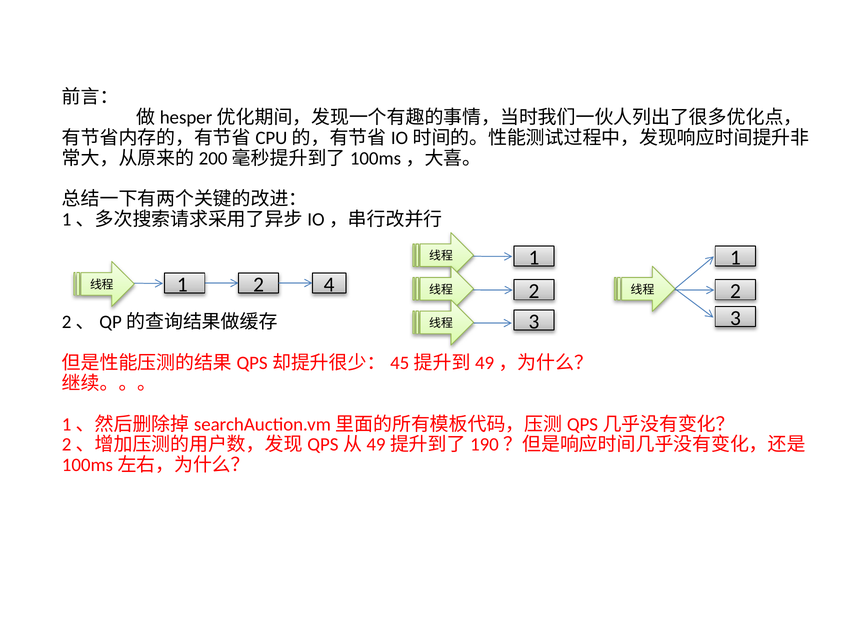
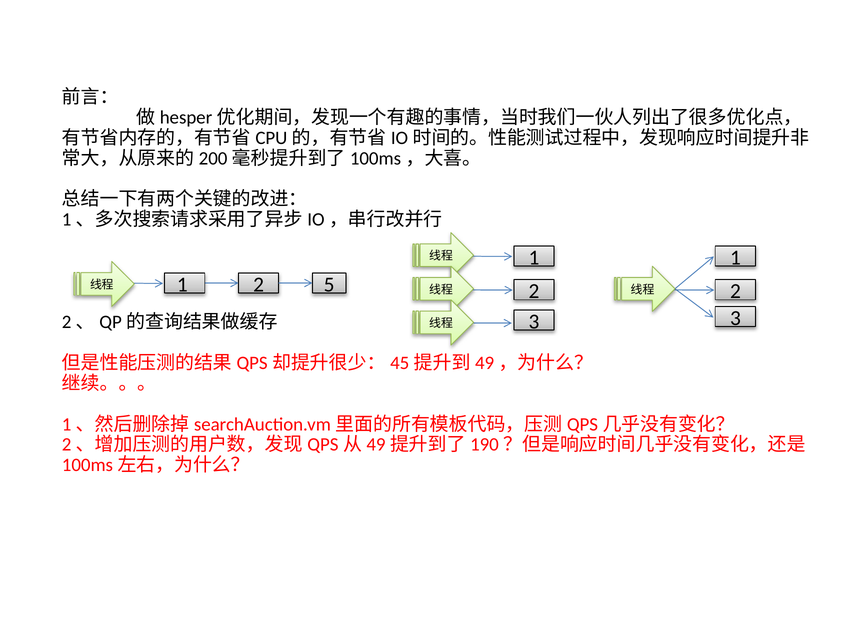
4: 4 -> 5
